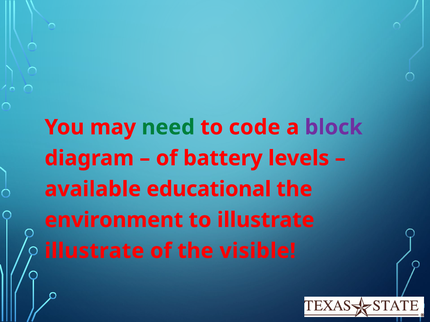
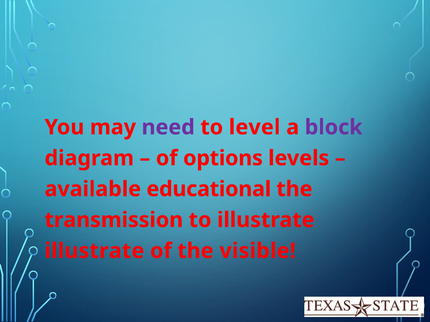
need colour: green -> purple
code: code -> level
battery: battery -> options
environment: environment -> transmission
